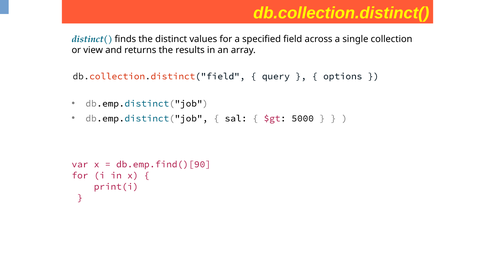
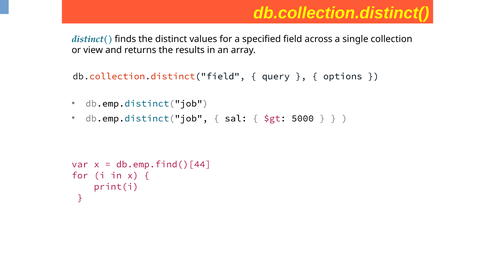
db.emp.find()[90: db.emp.find()[90 -> db.emp.find()[44
